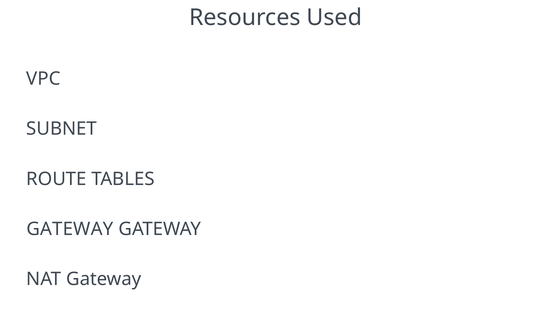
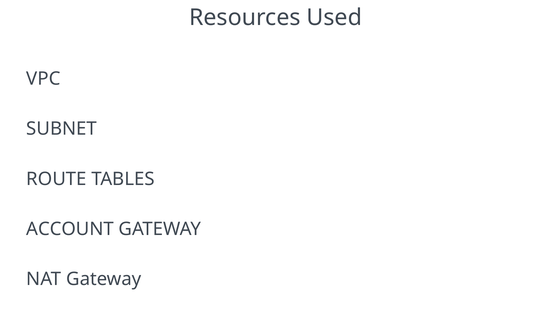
GATEWAY at (70, 229): GATEWAY -> ACCOUNT
